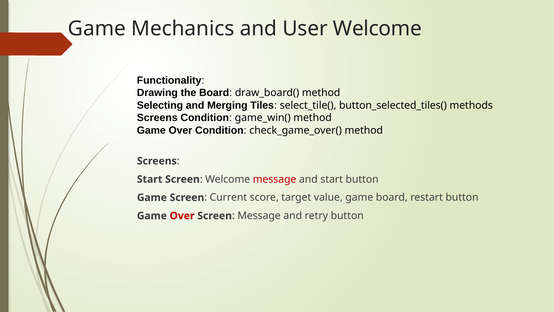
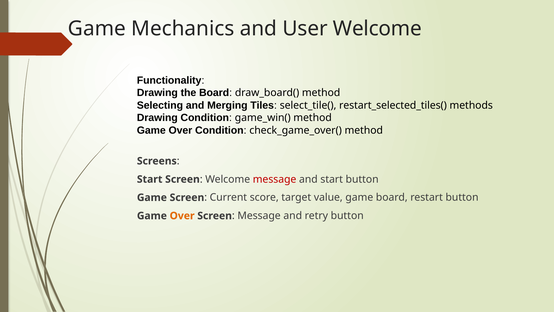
button_selected_tiles(: button_selected_tiles( -> restart_selected_tiles(
Screens at (157, 118): Screens -> Drawing
Over at (182, 216) colour: red -> orange
